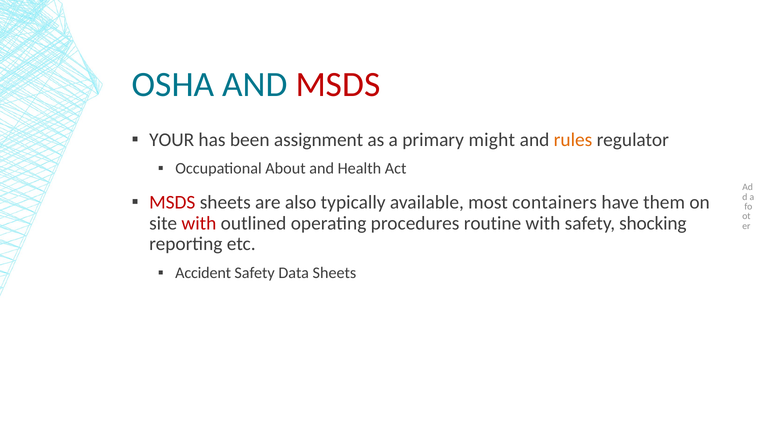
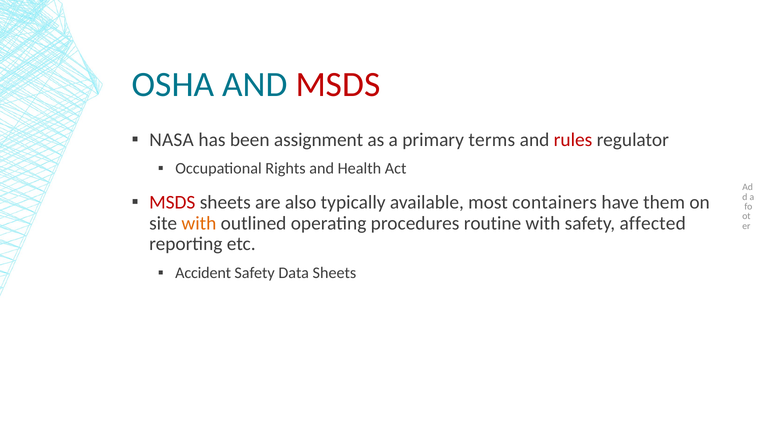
YOUR: YOUR -> NASA
might: might -> terms
rules colour: orange -> red
About: About -> Rights
with at (199, 223) colour: red -> orange
shocking: shocking -> affected
